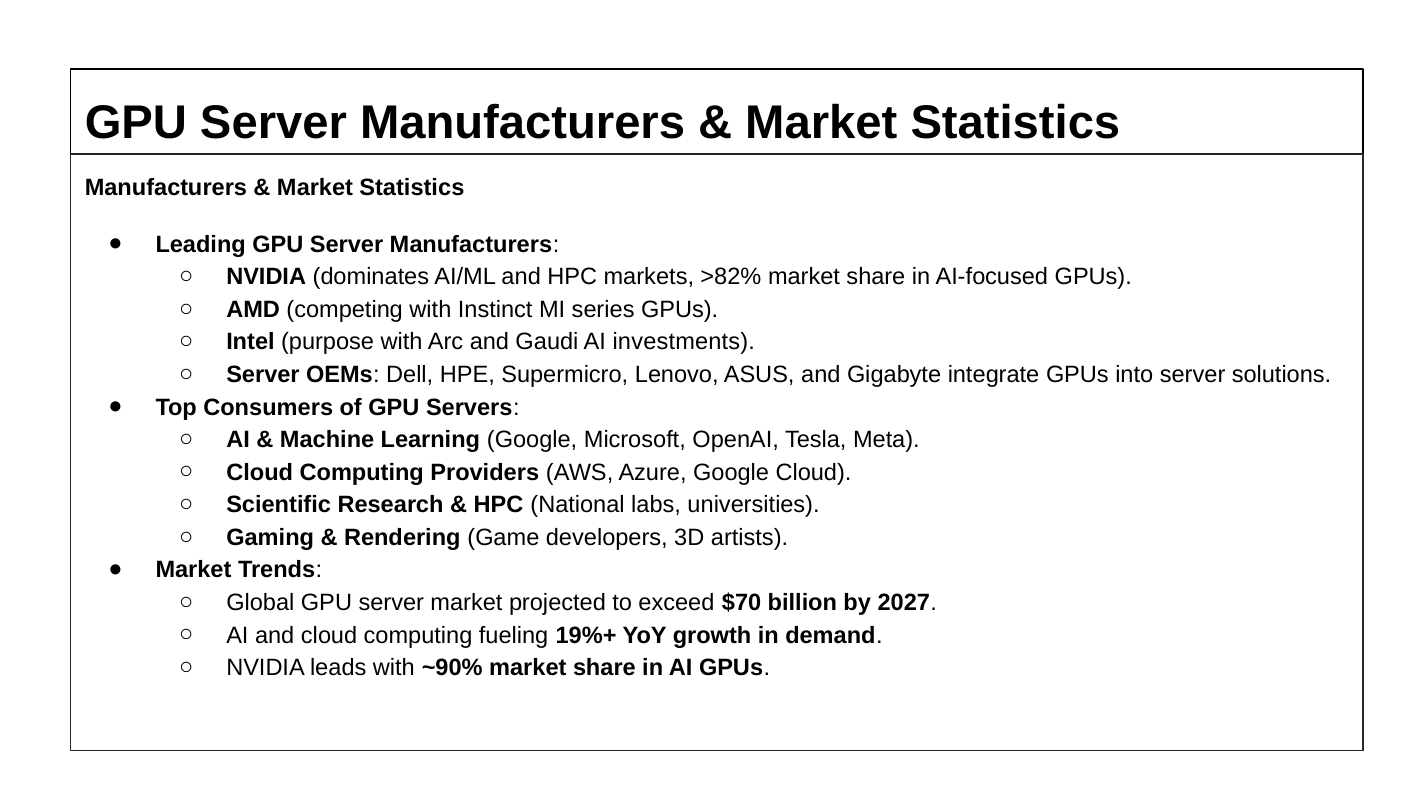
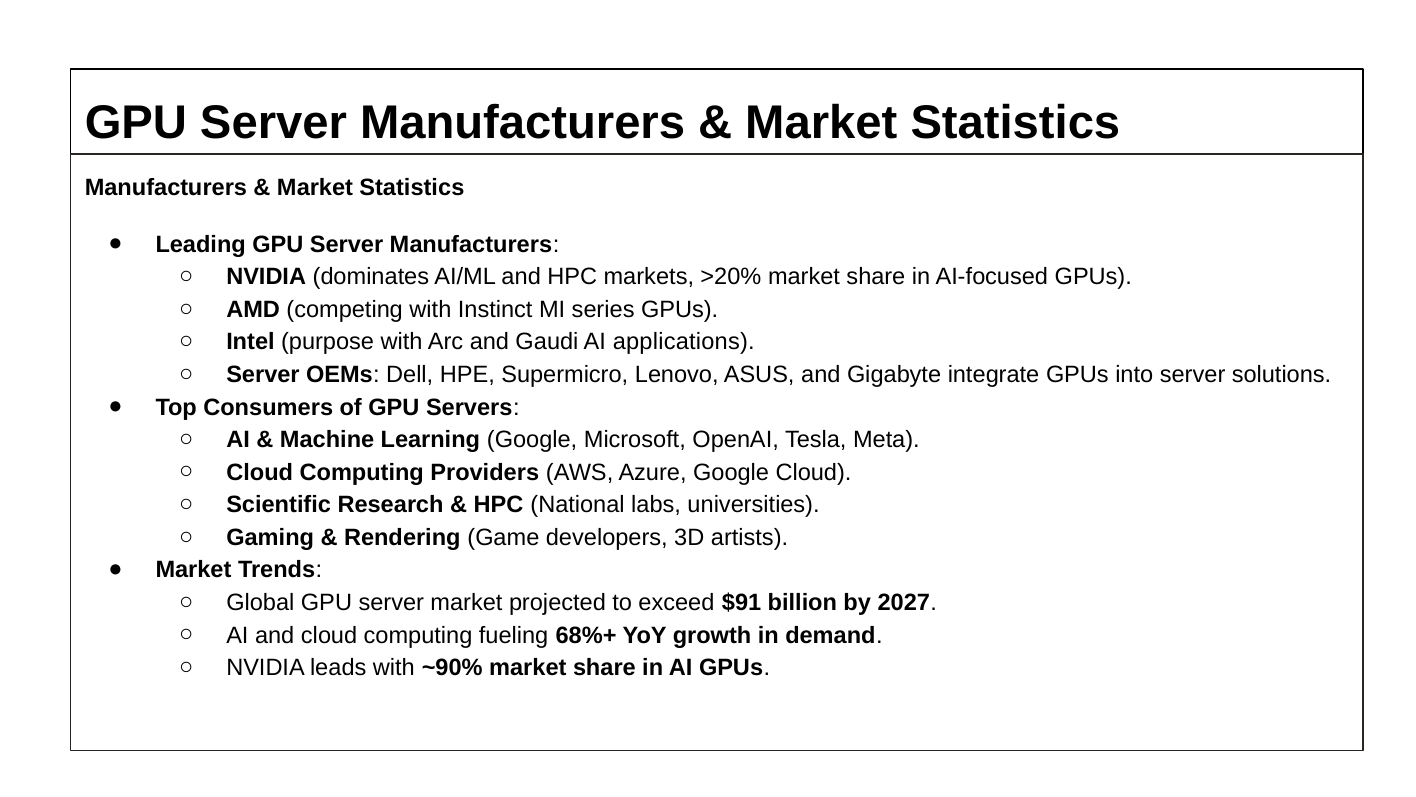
>82%: >82% -> >20%
investments: investments -> applications
$70: $70 -> $91
19%+: 19%+ -> 68%+
